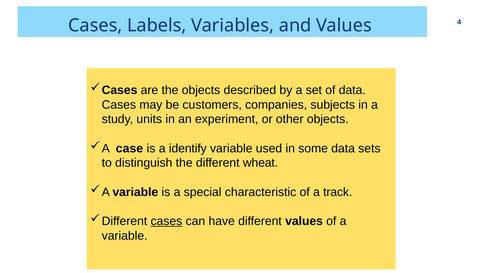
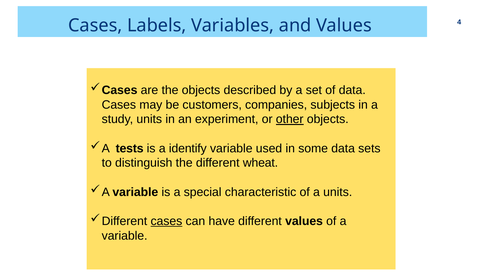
other underline: none -> present
case: case -> tests
a track: track -> units
